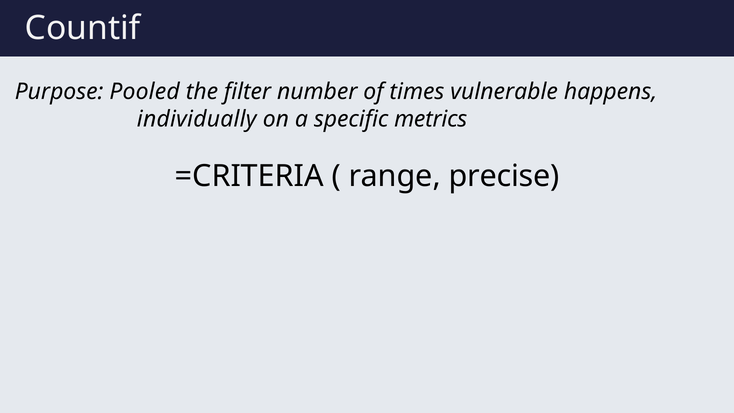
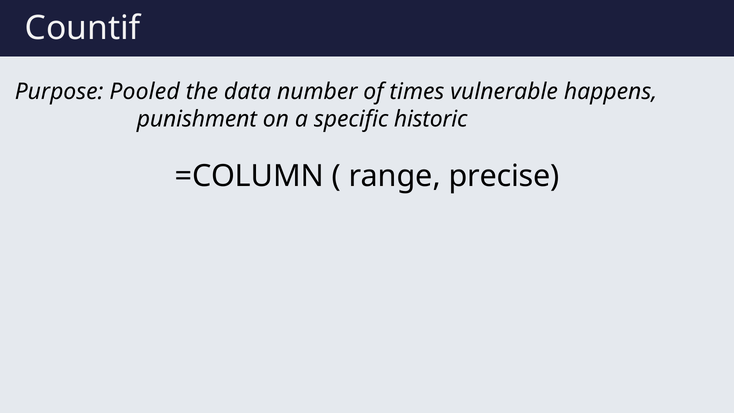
filter: filter -> data
individually: individually -> punishment
metrics: metrics -> historic
=CRITERIA: =CRITERIA -> =COLUMN
